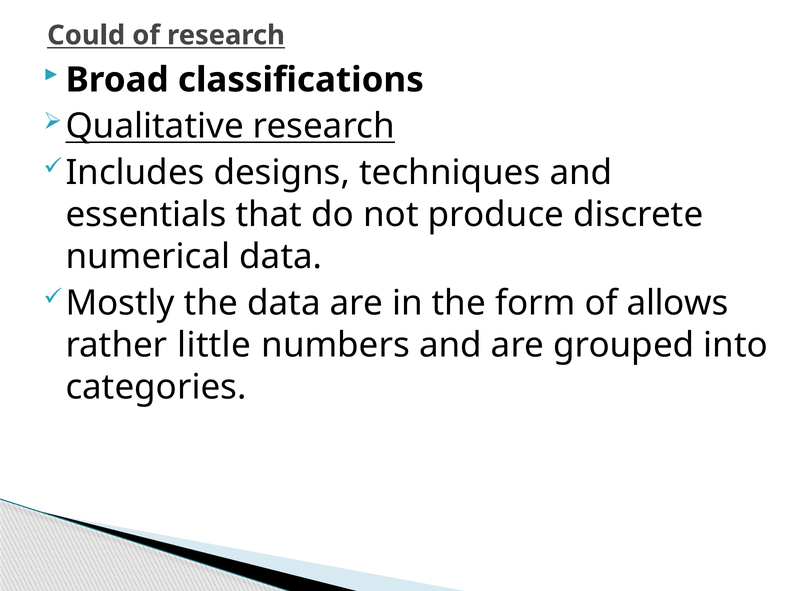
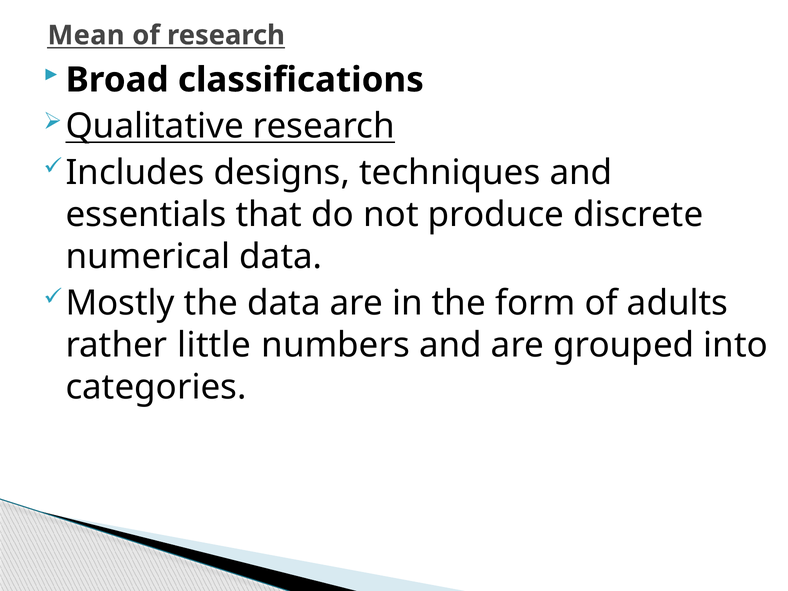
Could: Could -> Mean
allows: allows -> adults
